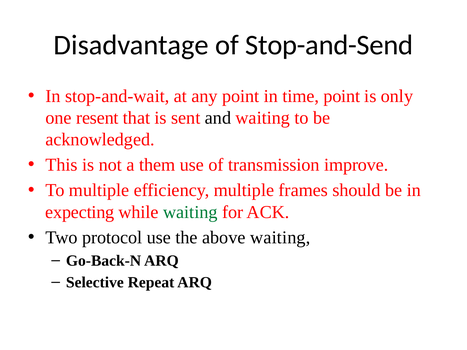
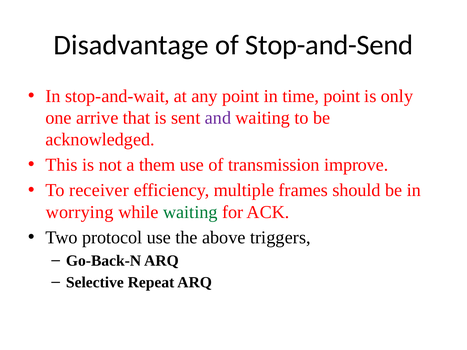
resent: resent -> arrive
and colour: black -> purple
To multiple: multiple -> receiver
expecting: expecting -> worrying
above waiting: waiting -> triggers
